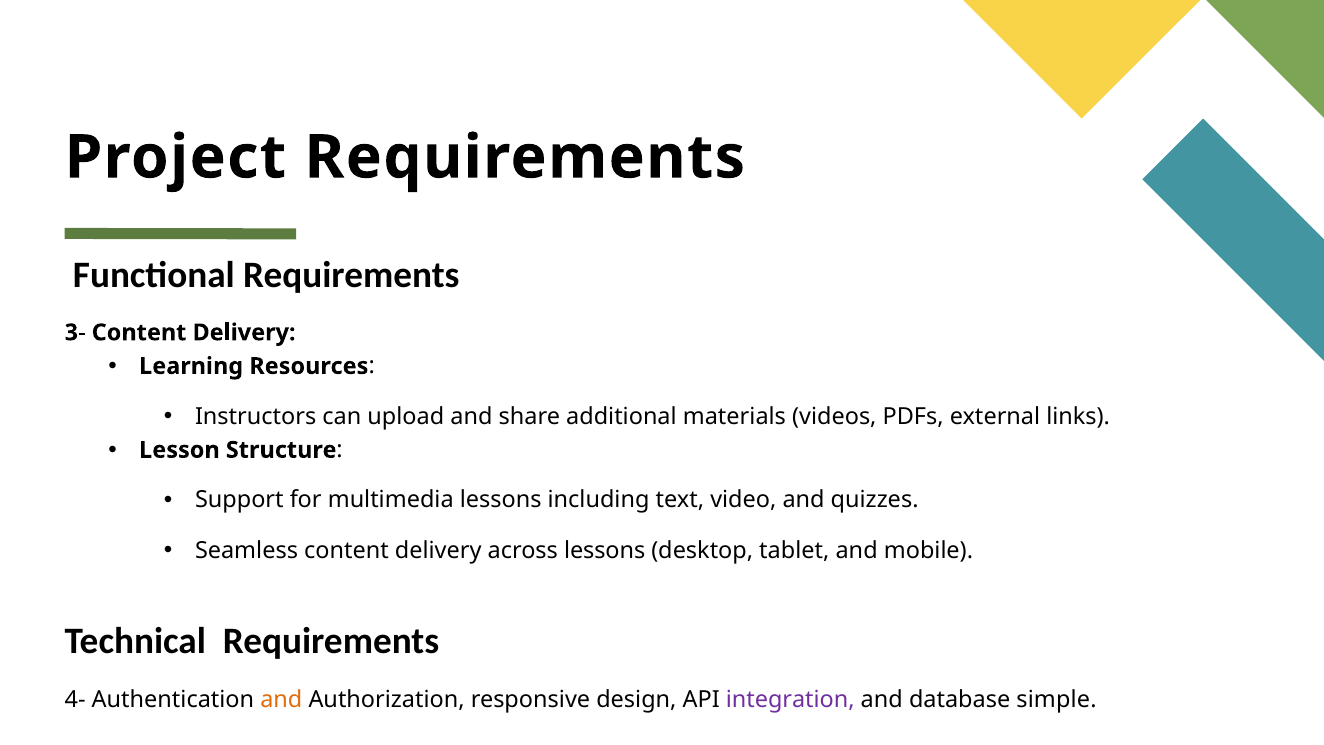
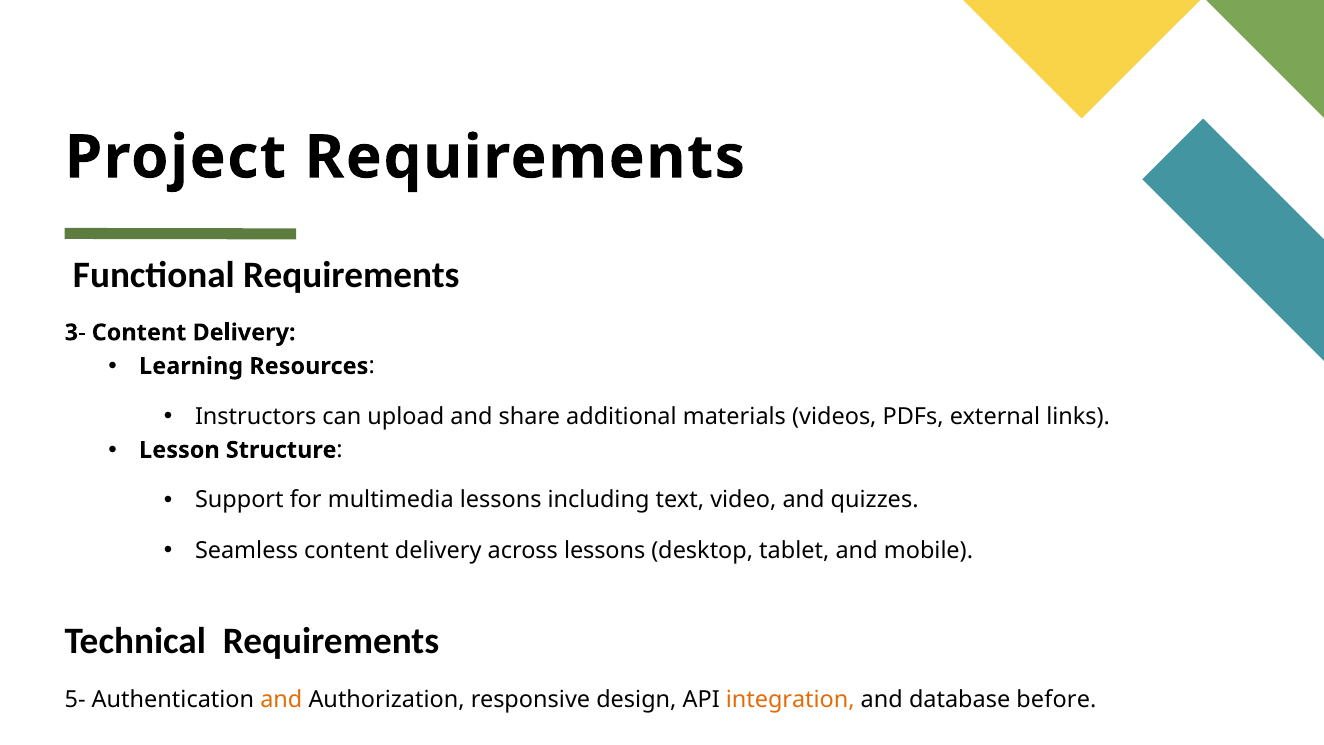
4-: 4- -> 5-
integration colour: purple -> orange
simple: simple -> before
